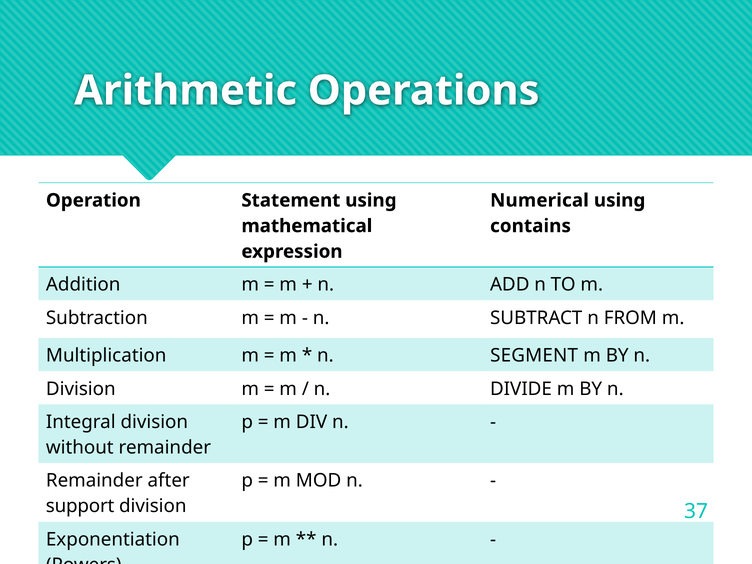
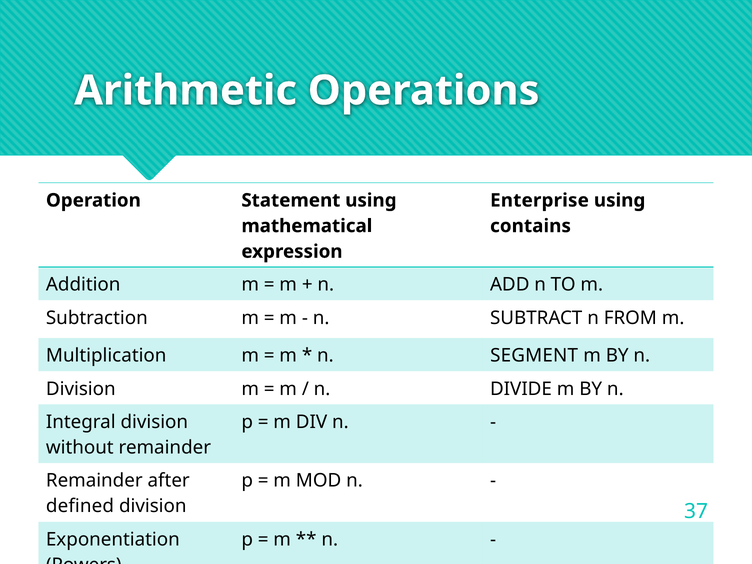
Numerical: Numerical -> Enterprise
support: support -> defined
